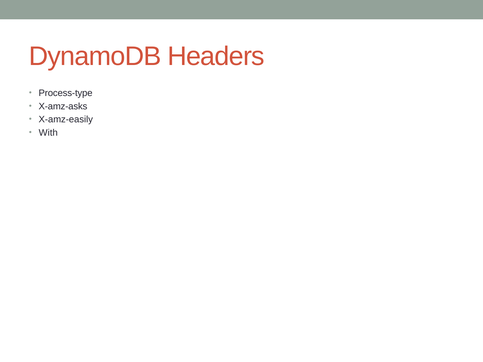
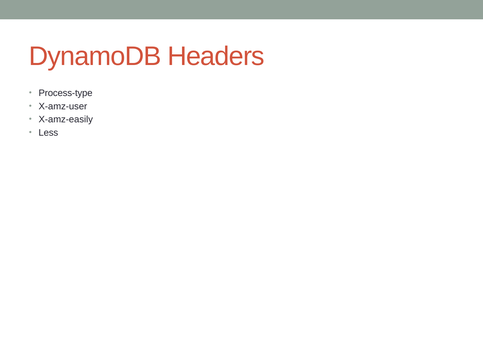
X-amz-asks: X-amz-asks -> X-amz-user
With: With -> Less
